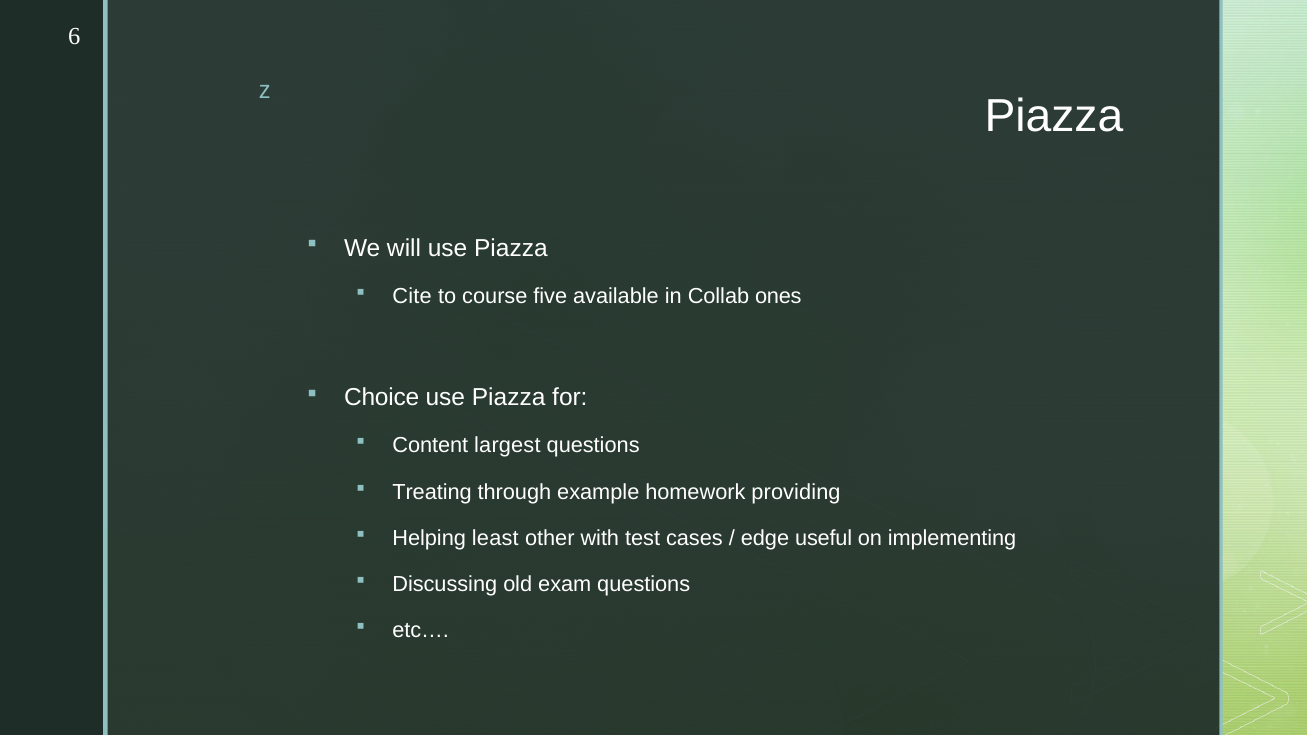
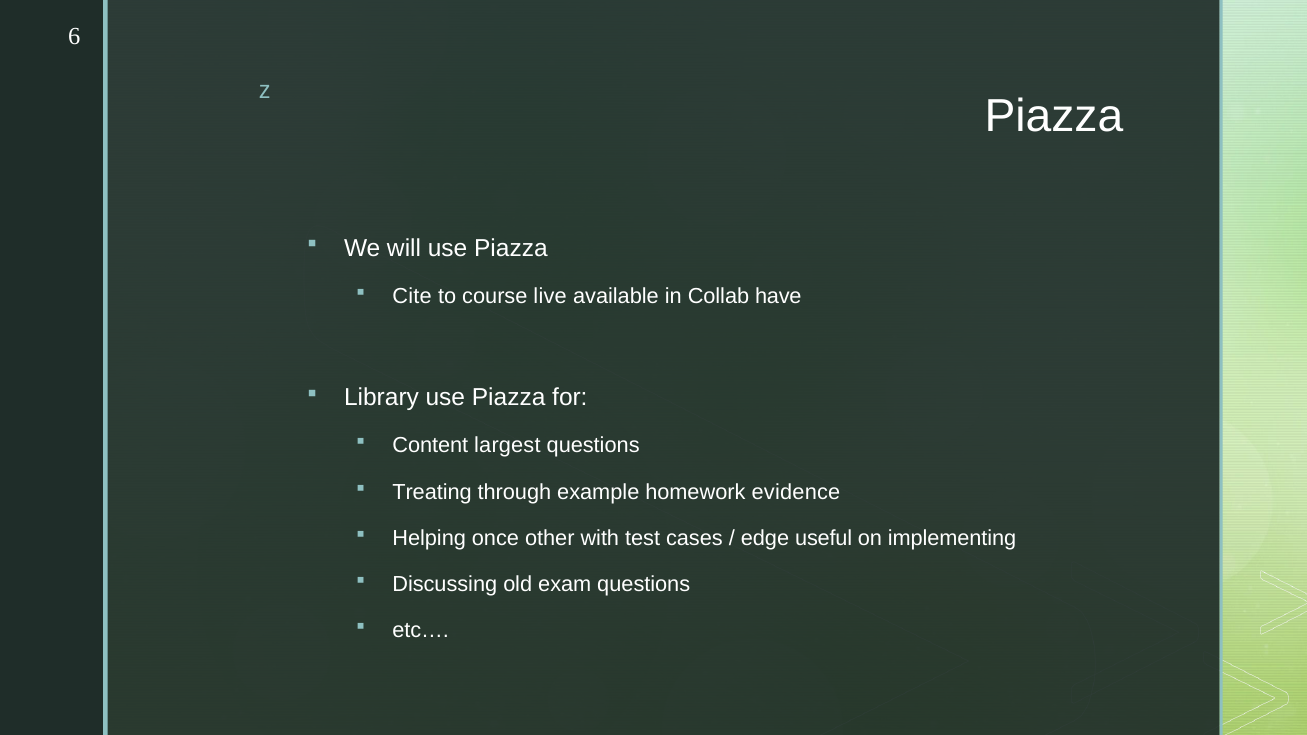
five: five -> live
ones: ones -> have
Choice: Choice -> Library
providing: providing -> evidence
least: least -> once
